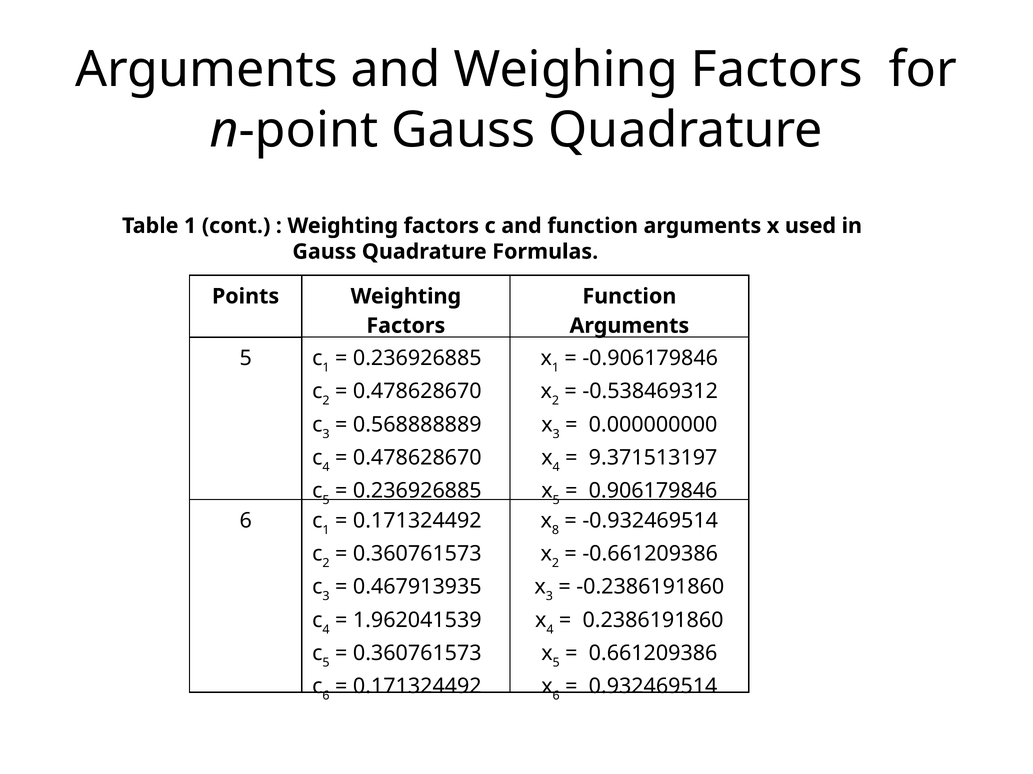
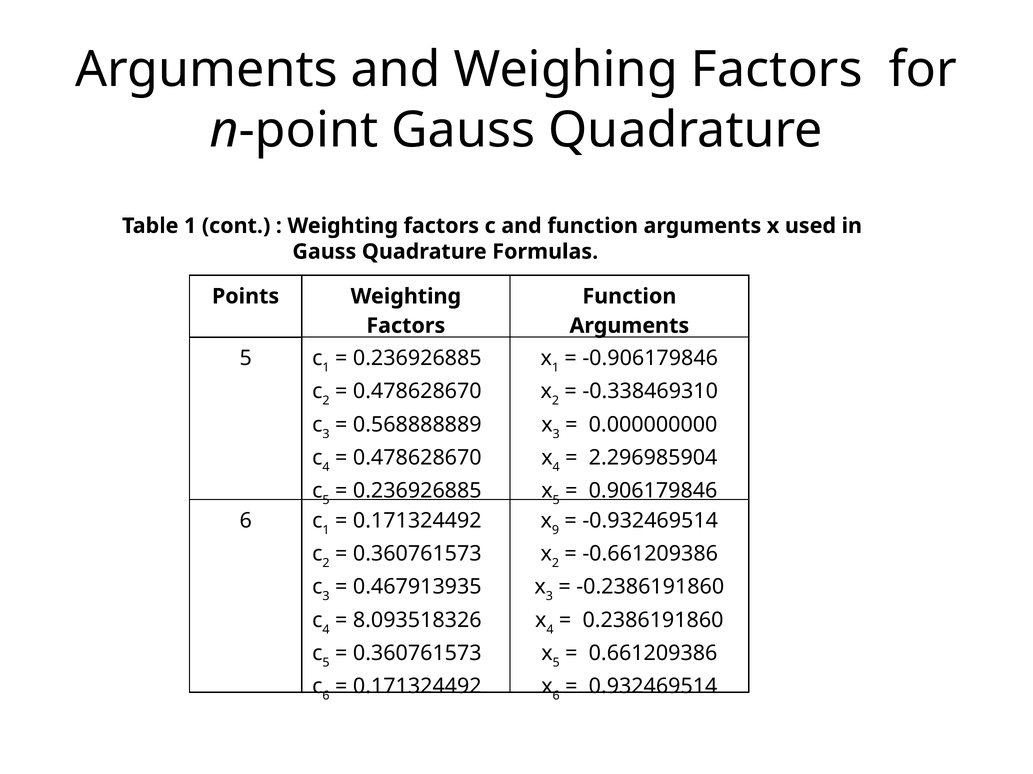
-0.538469312: -0.538469312 -> -0.338469310
9.371513197: 9.371513197 -> 2.296985904
8: 8 -> 9
1.962041539: 1.962041539 -> 8.093518326
